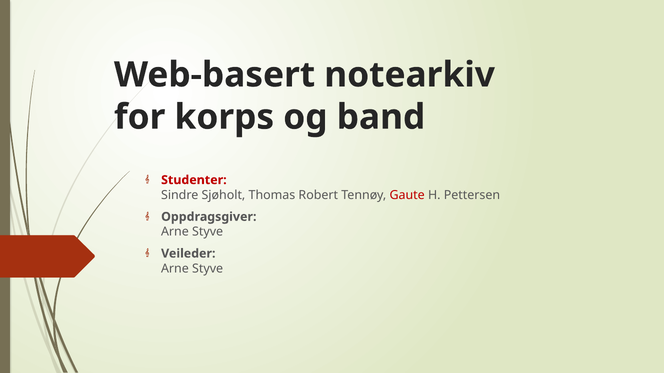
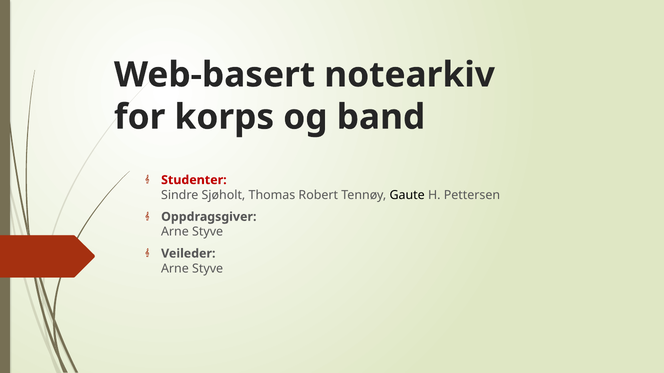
Gaute colour: red -> black
